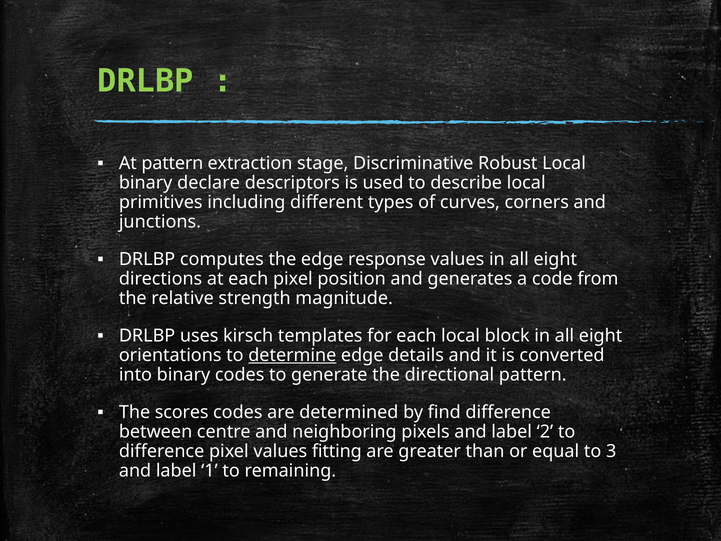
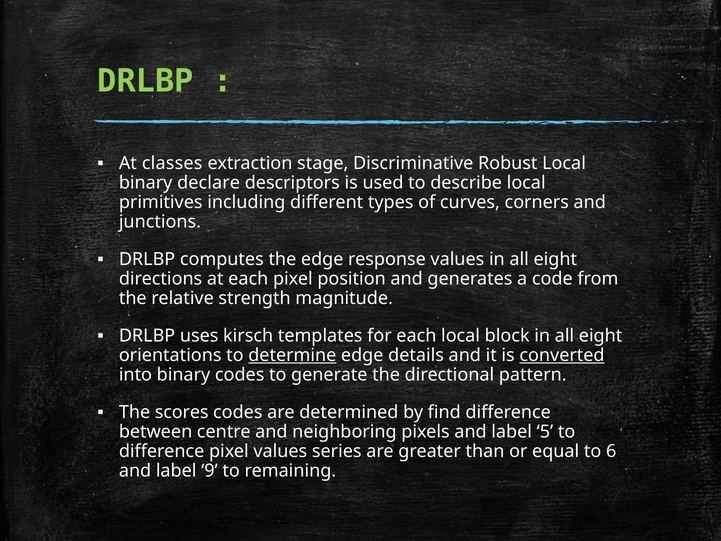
At pattern: pattern -> classes
converted underline: none -> present
2: 2 -> 5
fitting: fitting -> series
3: 3 -> 6
1: 1 -> 9
